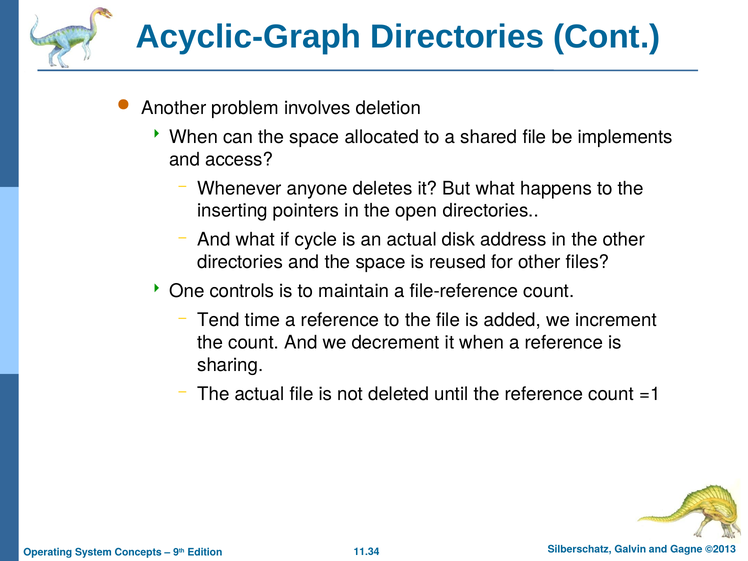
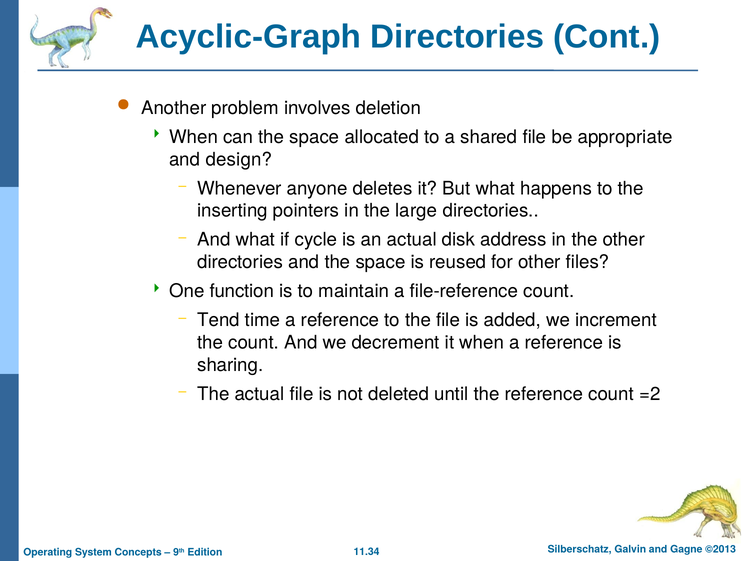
implements: implements -> appropriate
access: access -> design
open: open -> large
controls: controls -> function
=1: =1 -> =2
